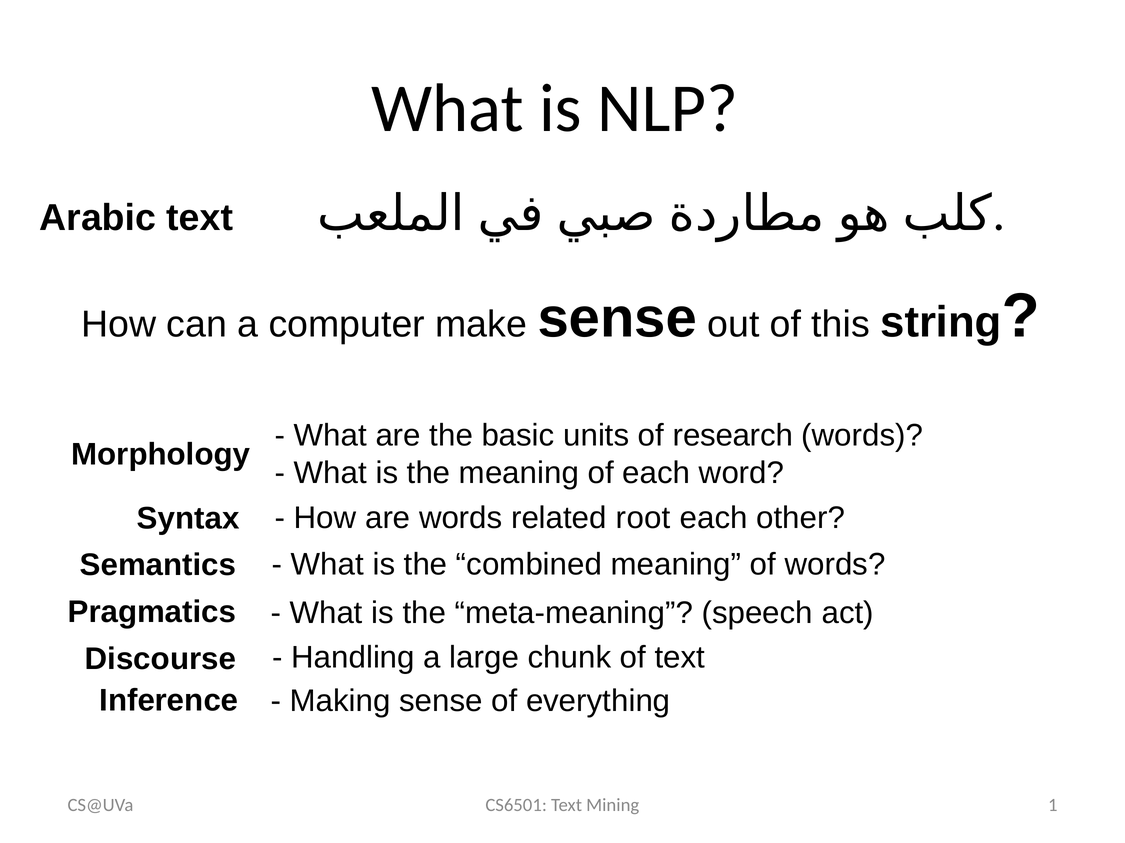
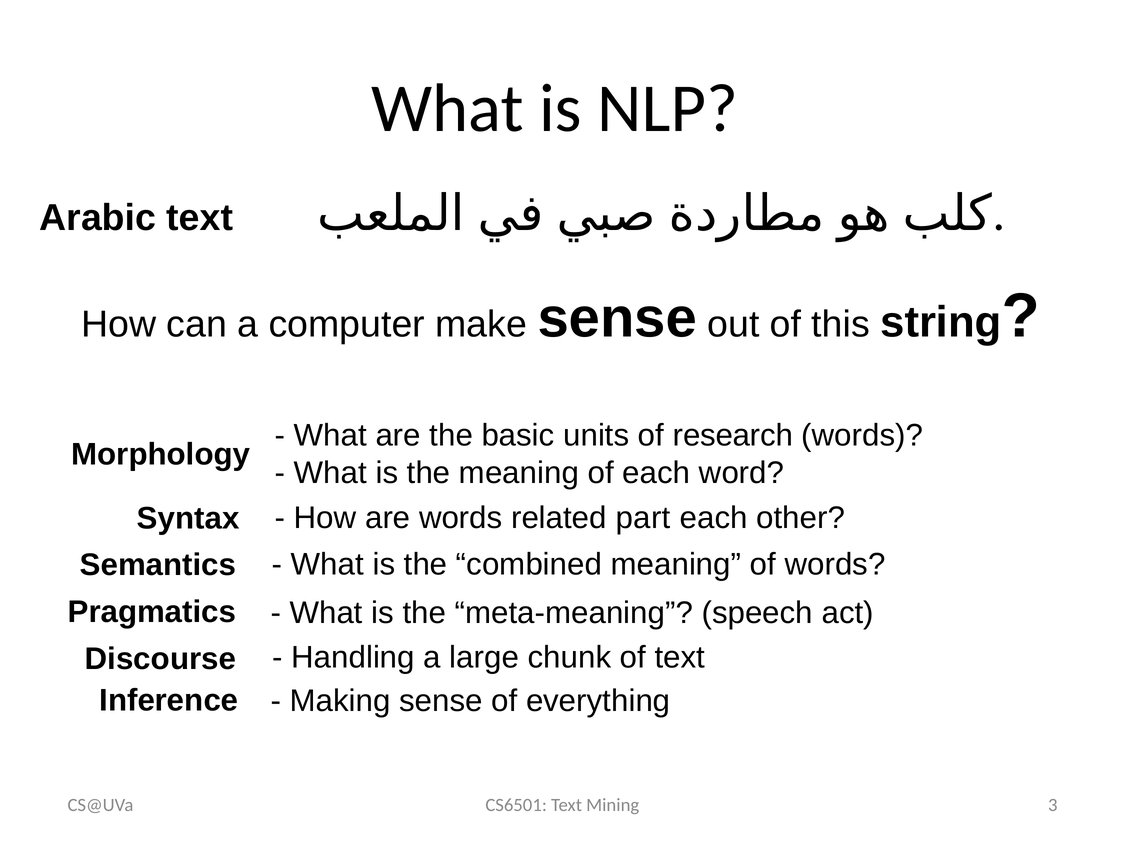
root: root -> part
1: 1 -> 3
